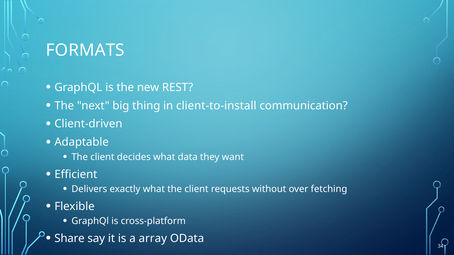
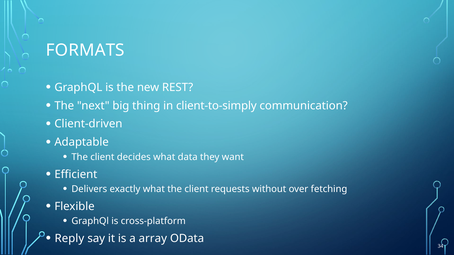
client-to-install: client-to-install -> client-to-simply
Share: Share -> Reply
